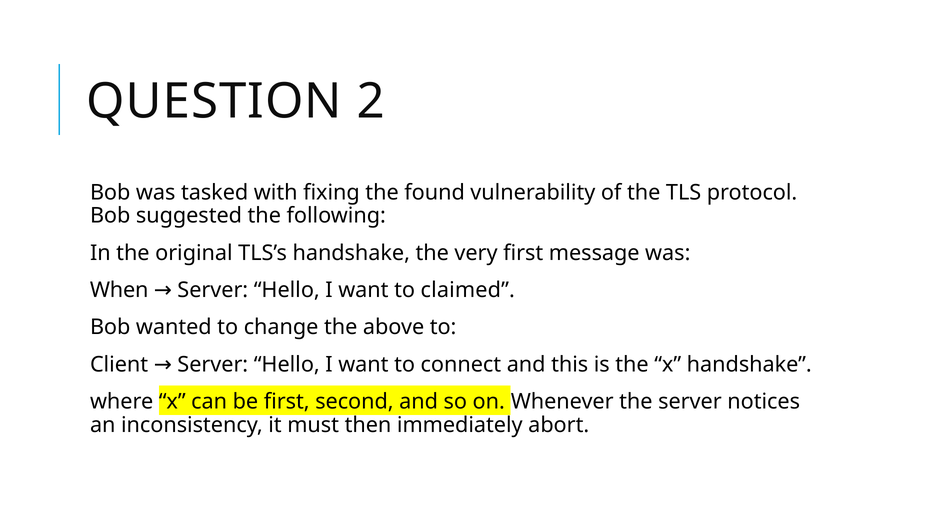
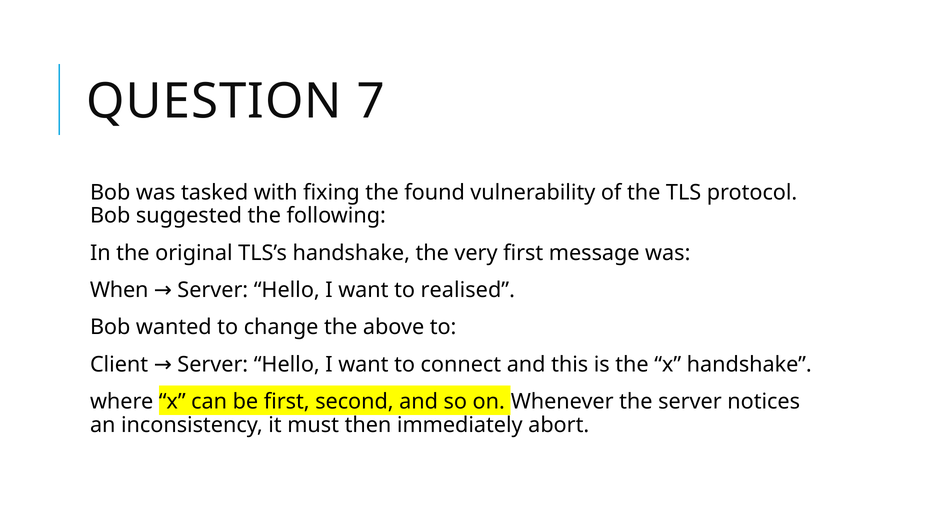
2: 2 -> 7
claimed: claimed -> realised
